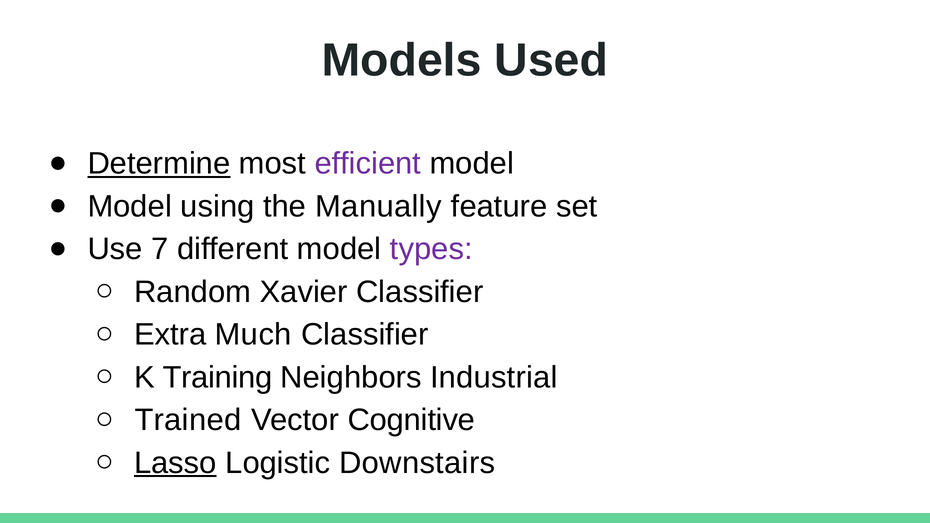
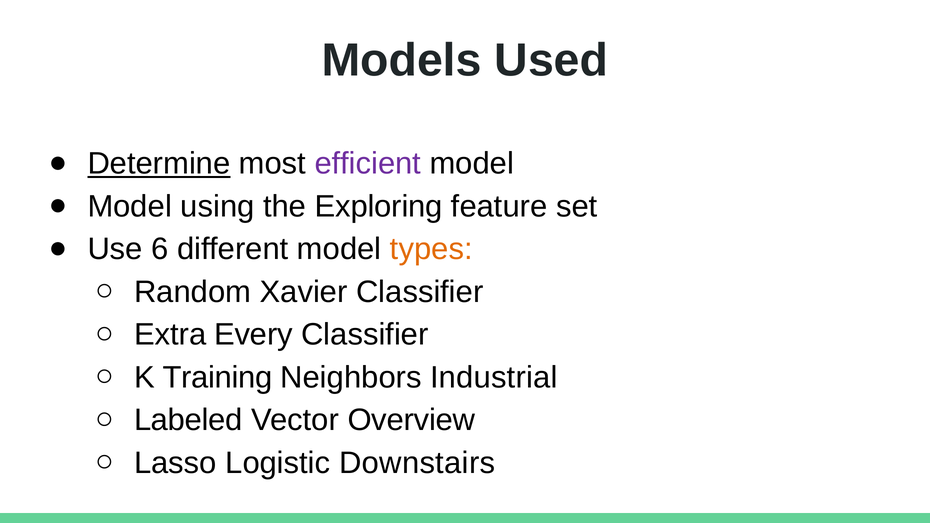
Manually: Manually -> Exploring
7: 7 -> 6
types colour: purple -> orange
Much: Much -> Every
Trained: Trained -> Labeled
Cognitive: Cognitive -> Overview
Lasso underline: present -> none
